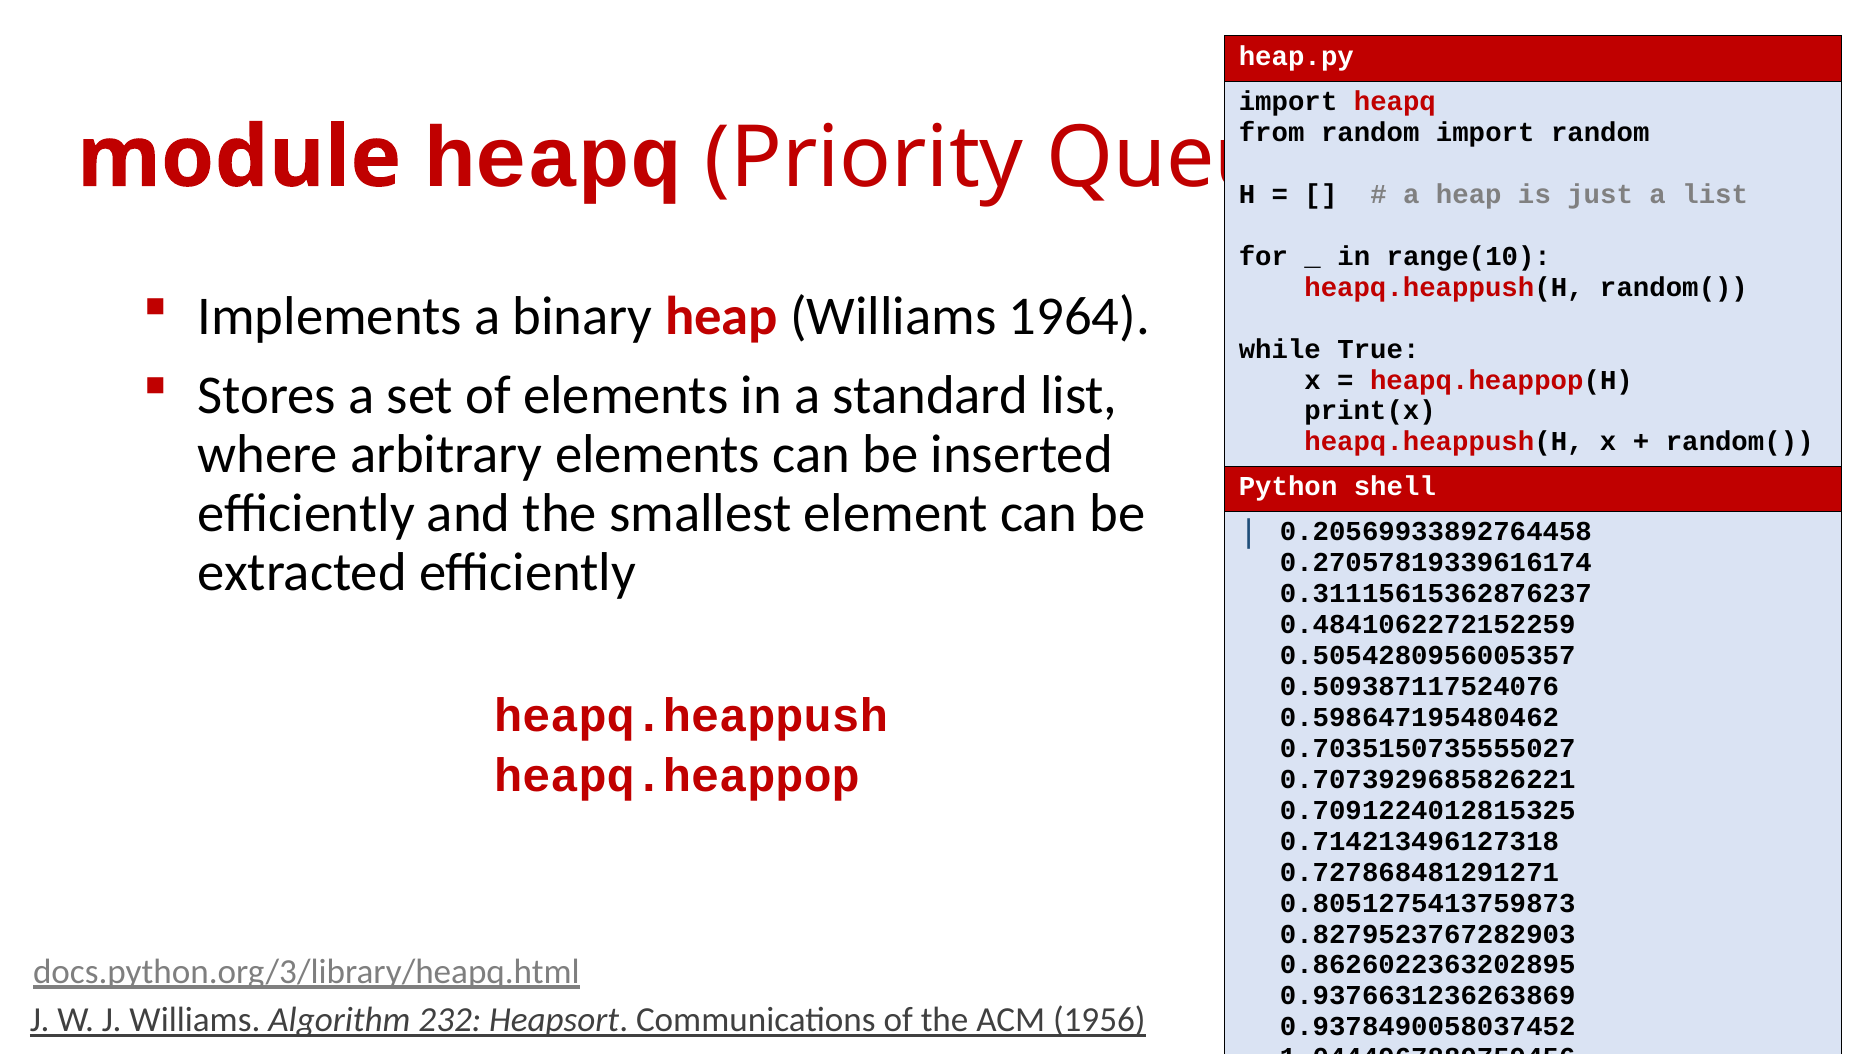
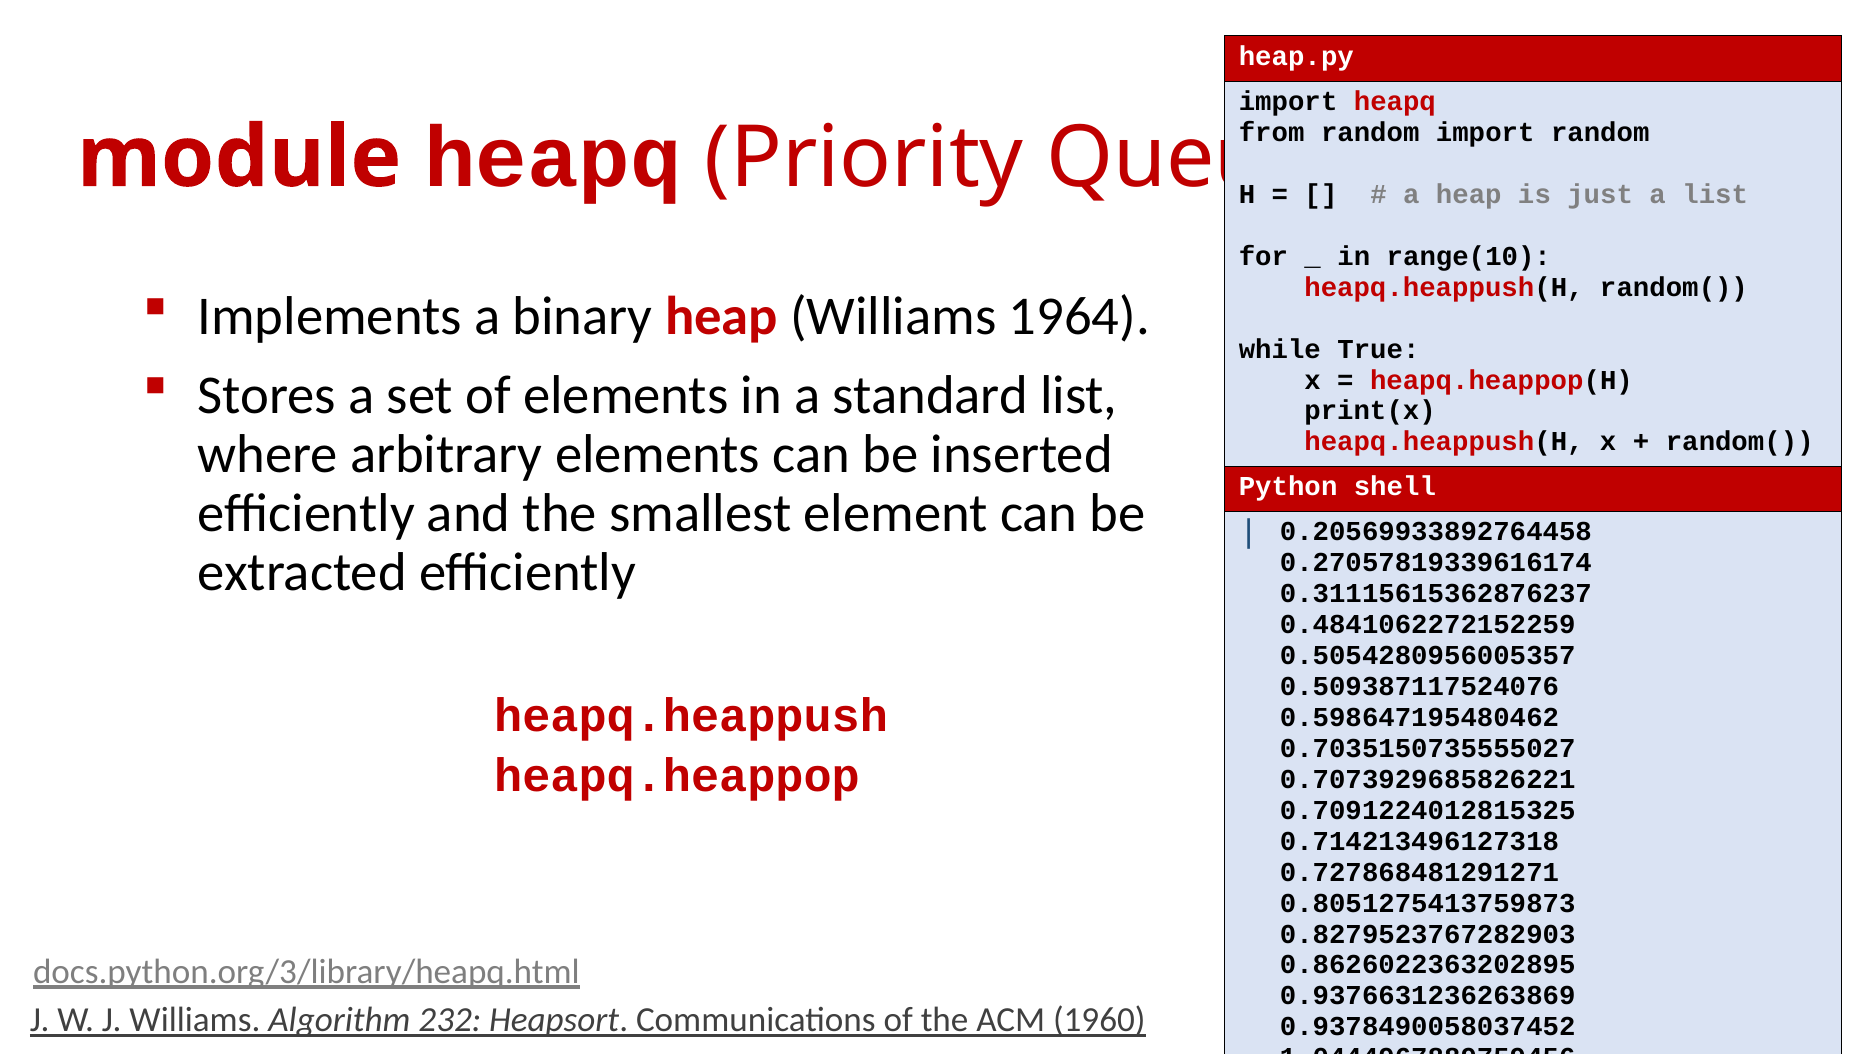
1956: 1956 -> 1960
